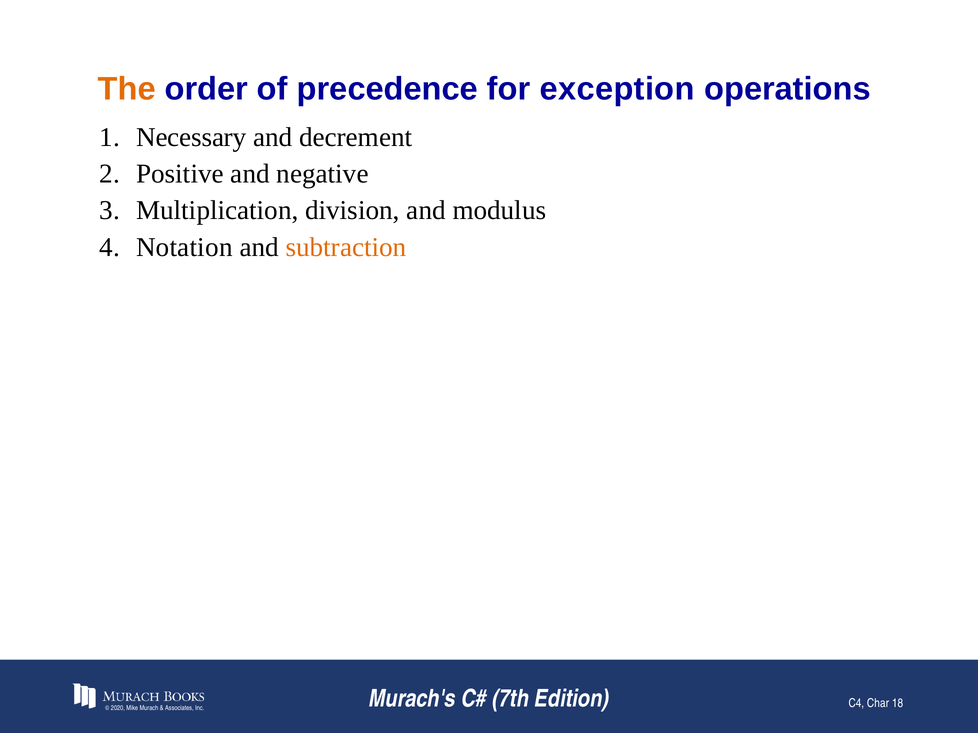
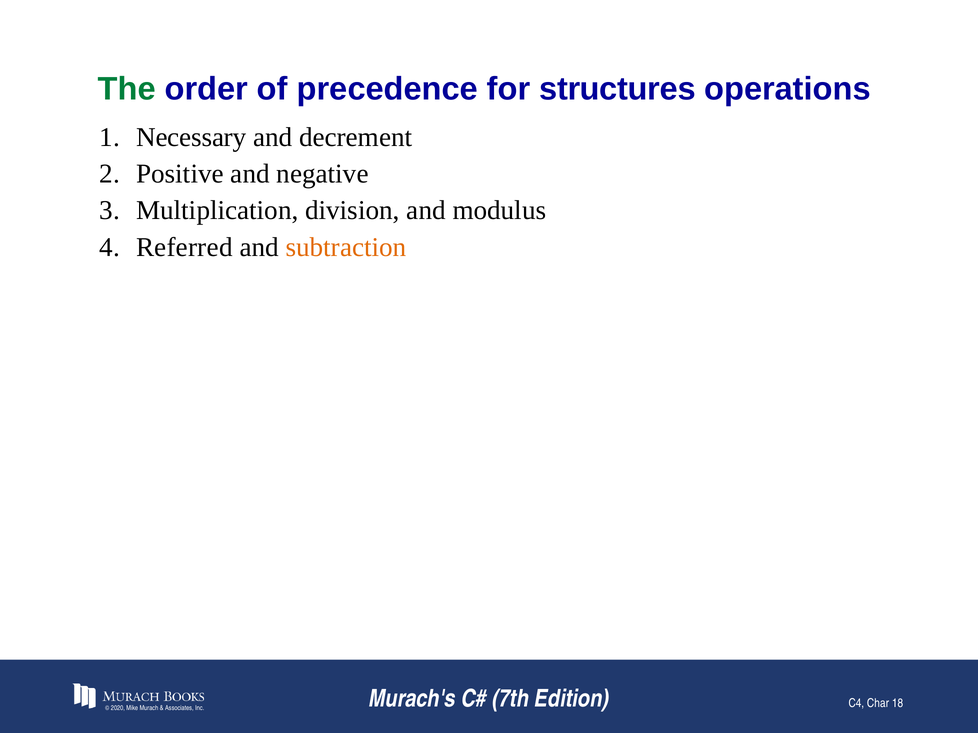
The colour: orange -> green
exception: exception -> structures
Notation: Notation -> Referred
